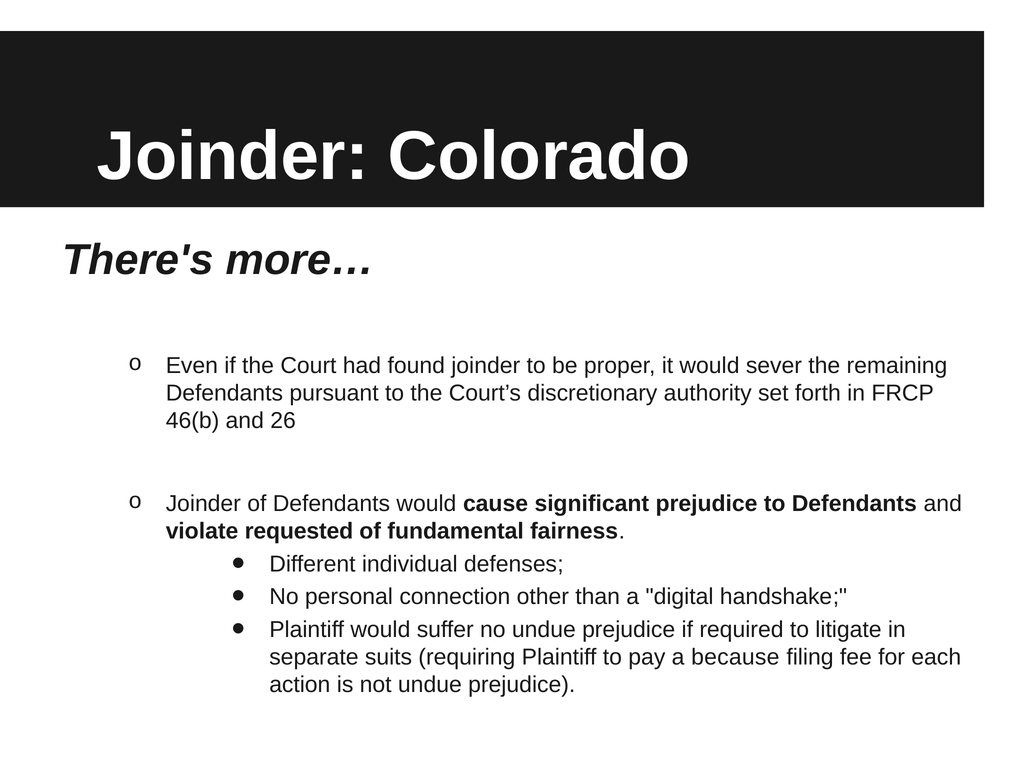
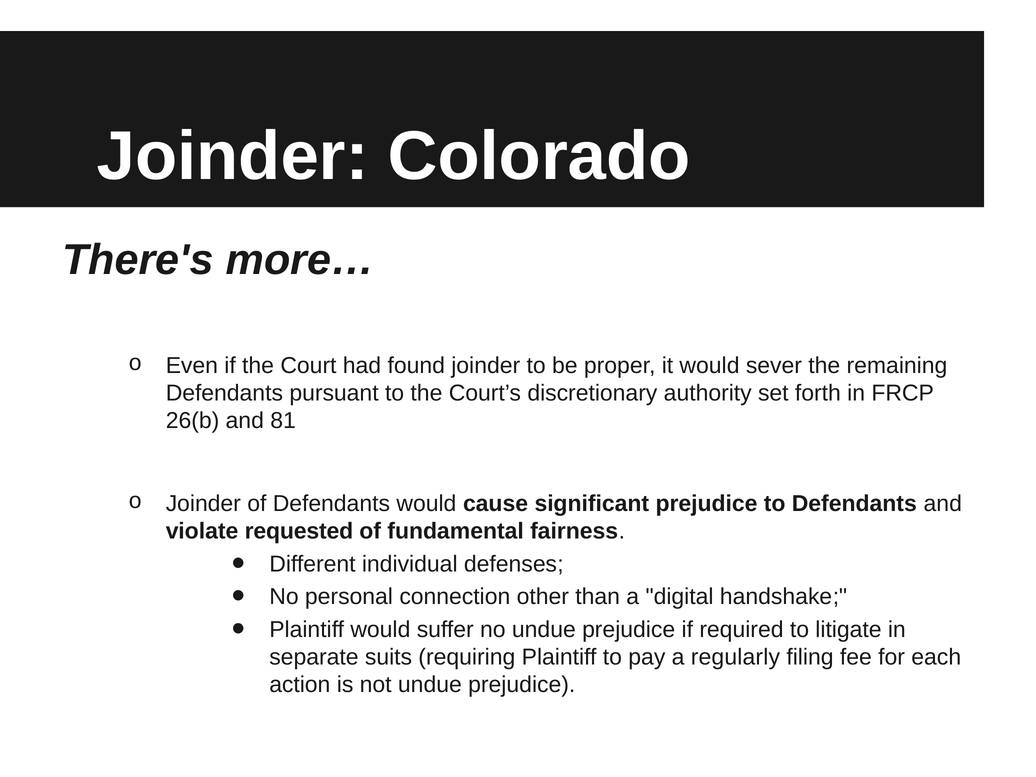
46(b: 46(b -> 26(b
26: 26 -> 81
because: because -> regularly
